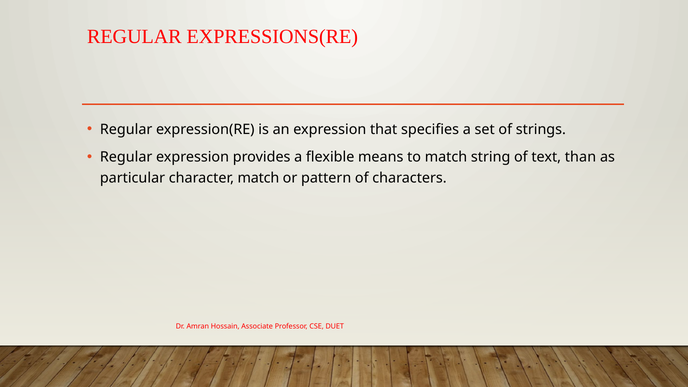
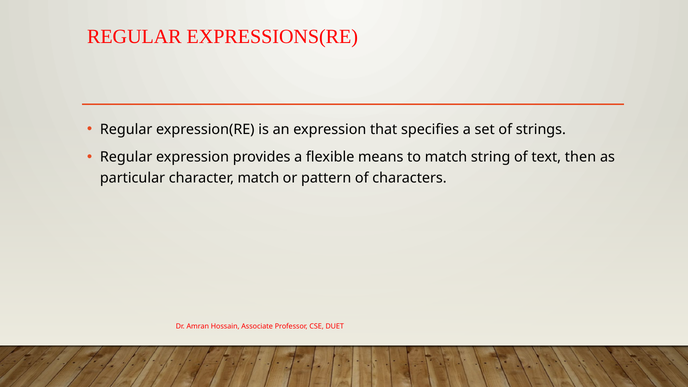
than: than -> then
